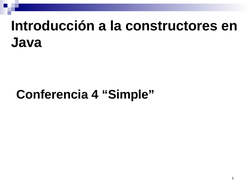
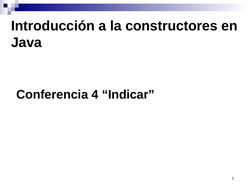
Simple: Simple -> Indicar
